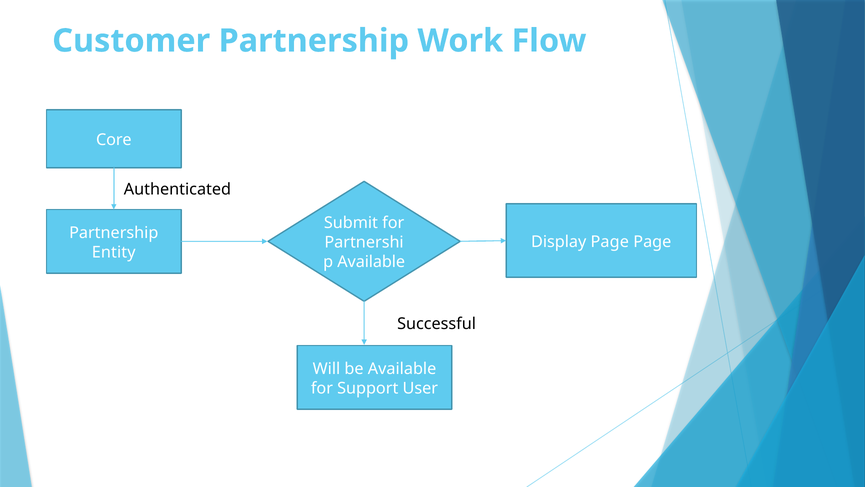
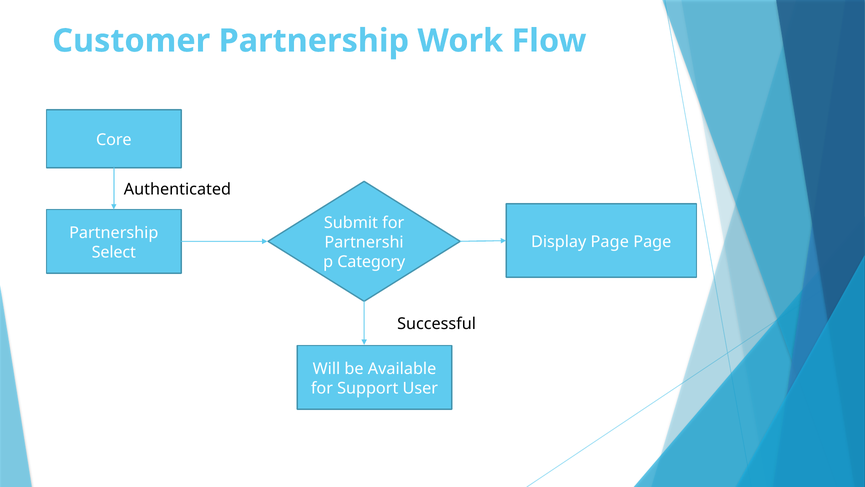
Entity: Entity -> Select
Available at (371, 262): Available -> Category
